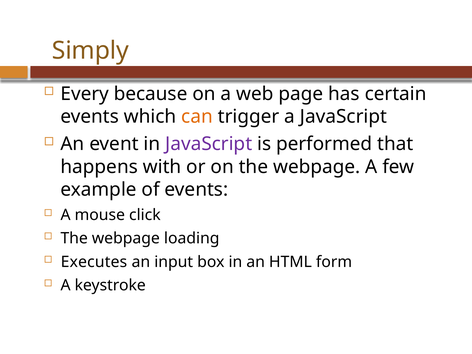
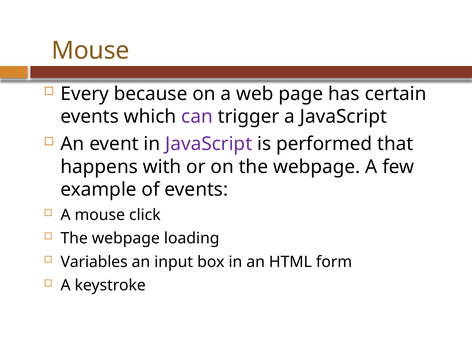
Simply at (90, 50): Simply -> Mouse
can colour: orange -> purple
Executes: Executes -> Variables
